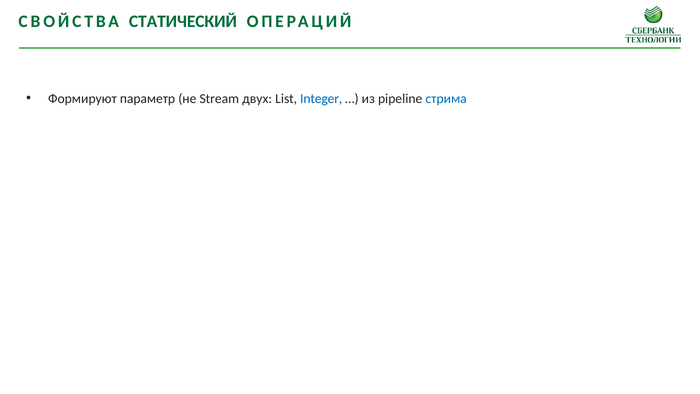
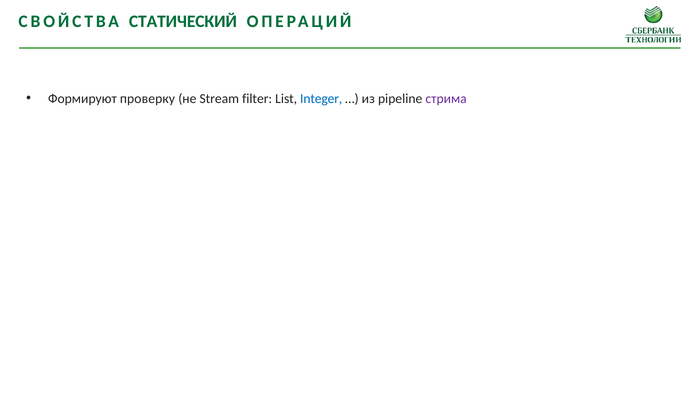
параметр: параметр -> проверку
двух: двух -> filter
стрима colour: blue -> purple
